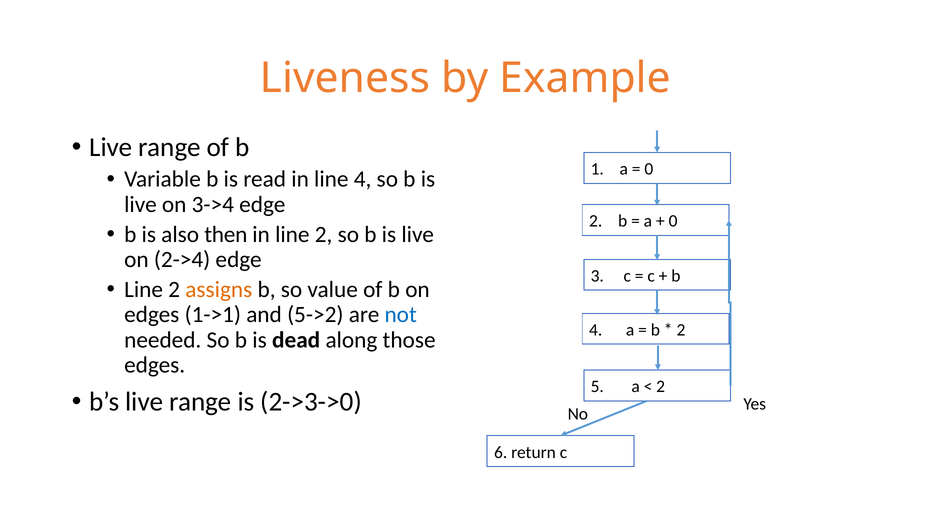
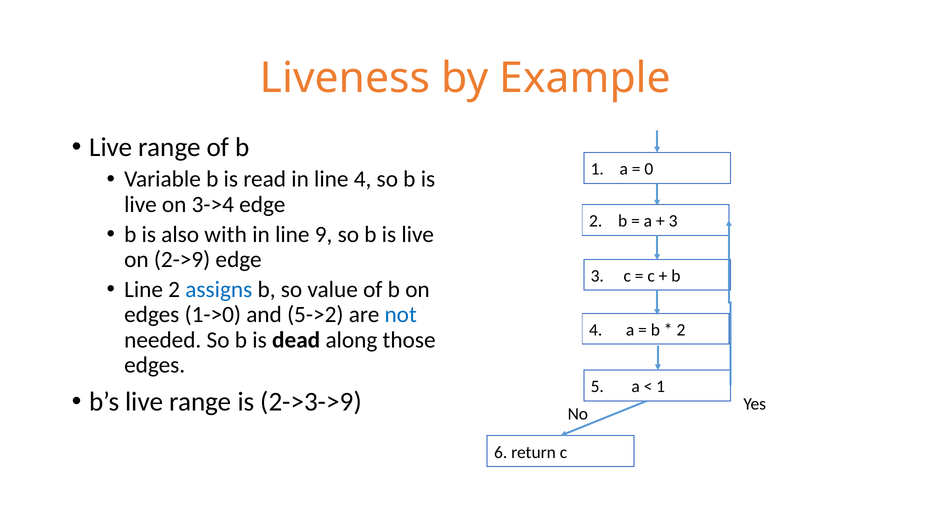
0 at (673, 221): 0 -> 3
then: then -> with
in line 2: 2 -> 9
2->4: 2->4 -> 2->9
assigns colour: orange -> blue
1->1: 1->1 -> 1->0
2 at (661, 386): 2 -> 1
2->3->0: 2->3->0 -> 2->3->9
